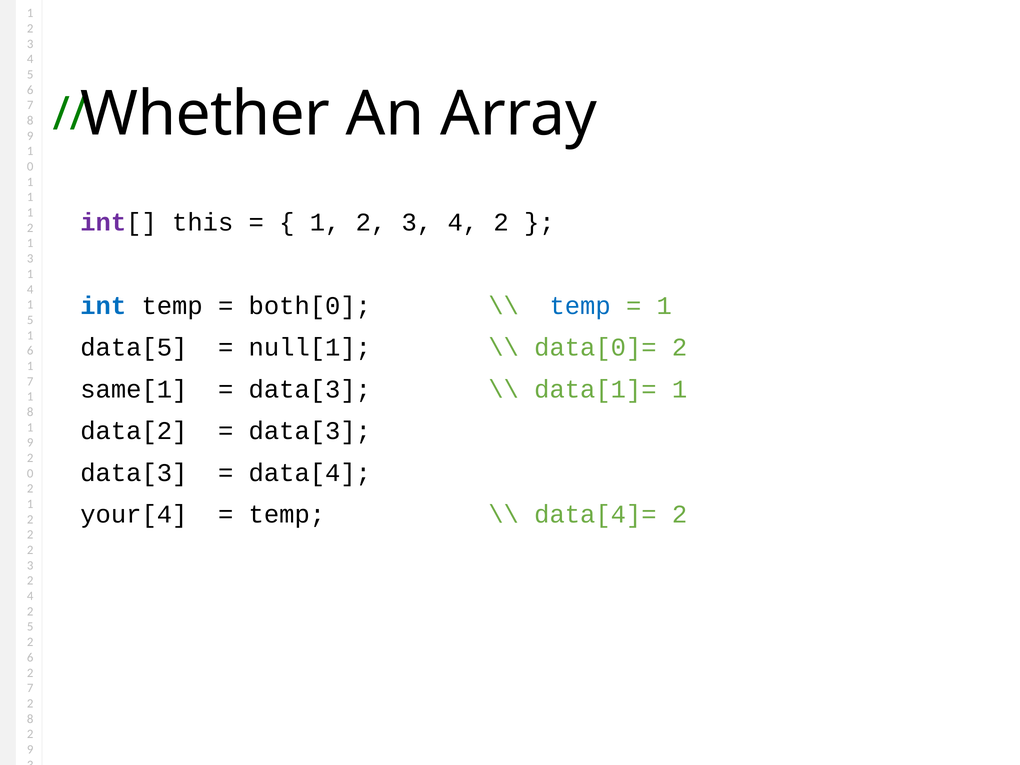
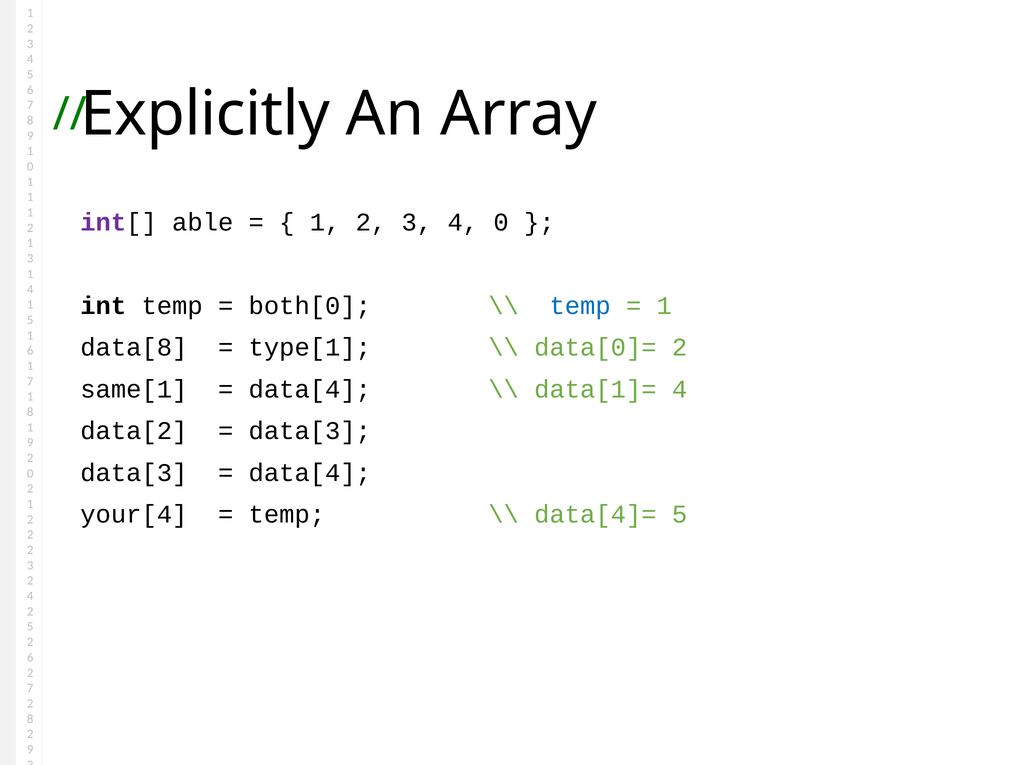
Whether: Whether -> Explicitly
this: this -> able
3 4 2: 2 -> 0
int colour: blue -> black
data[5: data[5 -> data[8
null[1: null[1 -> type[1
data[3 at (310, 389): data[3 -> data[4
data[1]= 1: 1 -> 4
data[4]= 2: 2 -> 5
